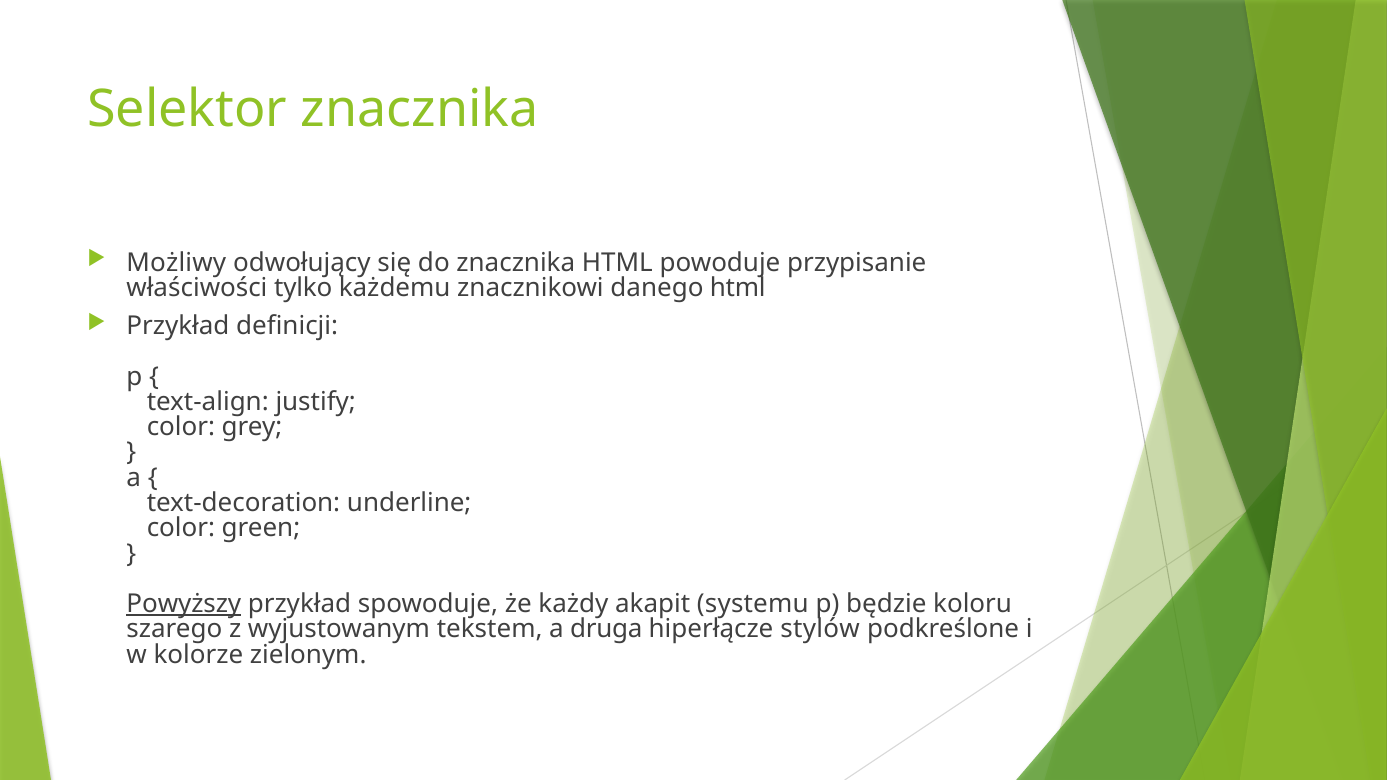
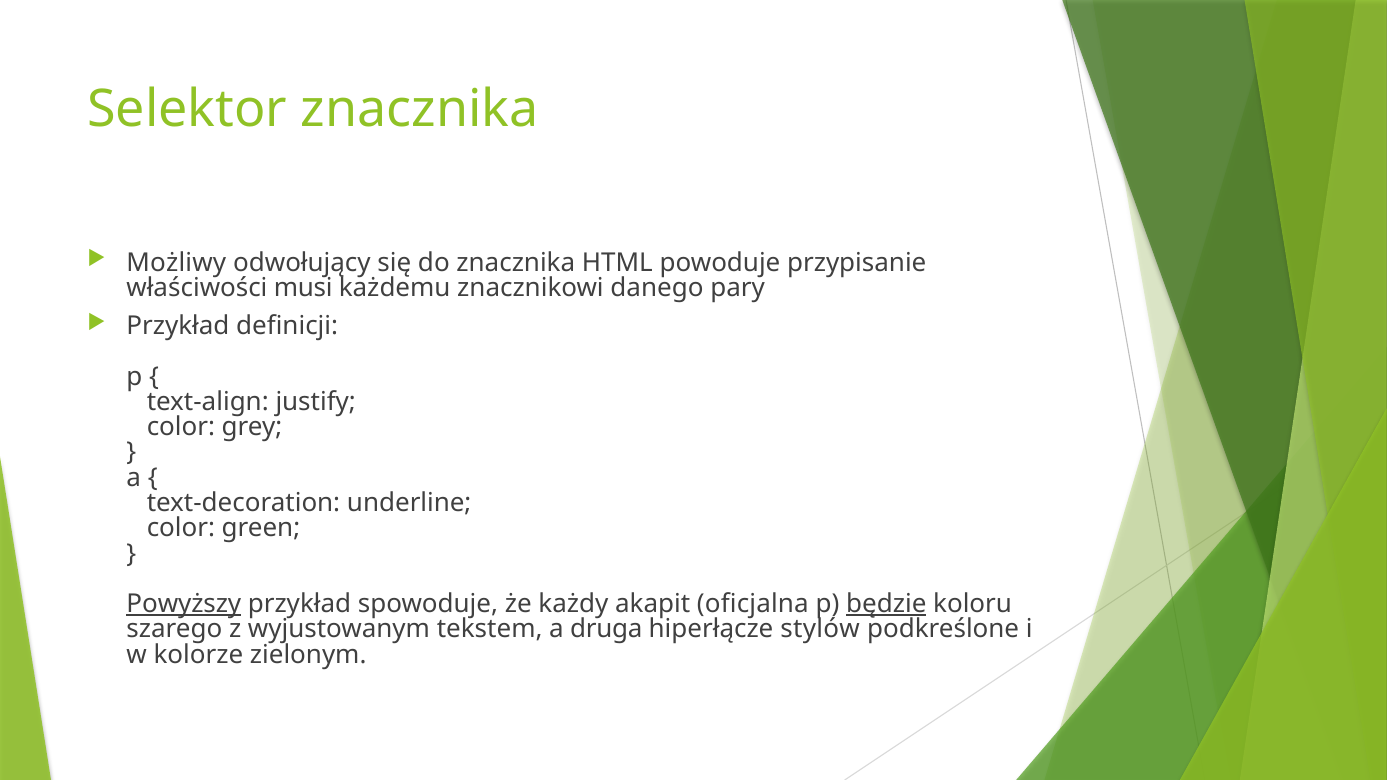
tylko: tylko -> musi
danego html: html -> pary
systemu: systemu -> oficjalna
będzie underline: none -> present
